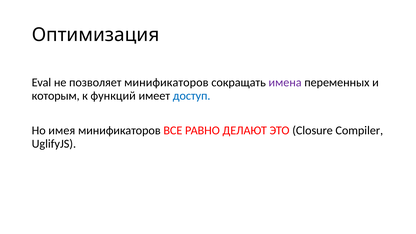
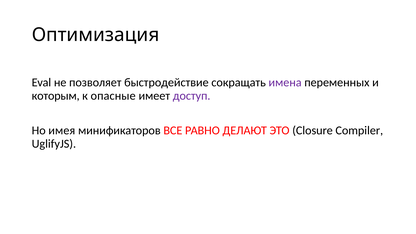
позволяет минификаторов: минификаторов -> быстродействие
функций: функций -> опасные
доступ colour: blue -> purple
